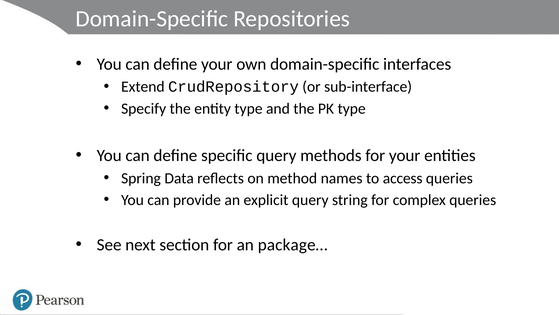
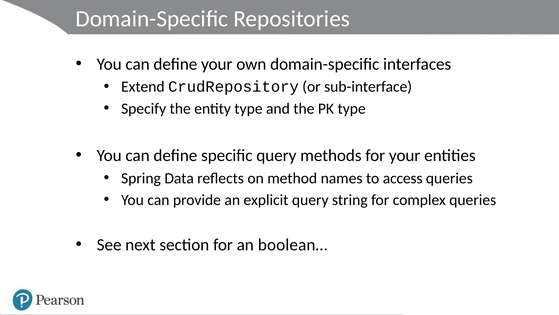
package…: package… -> boolean…
